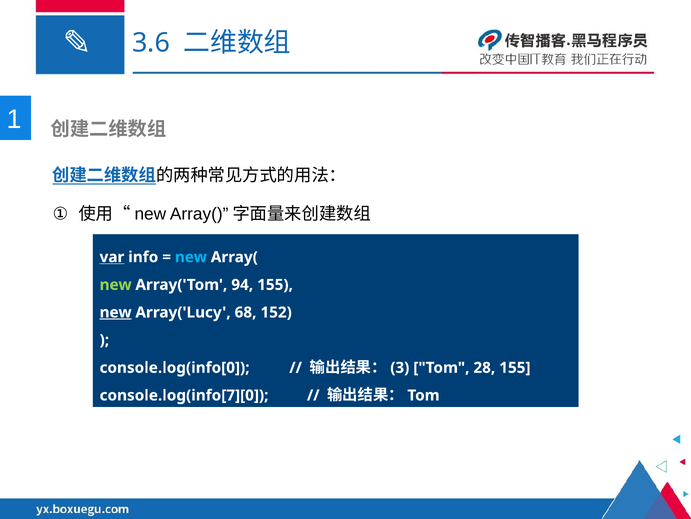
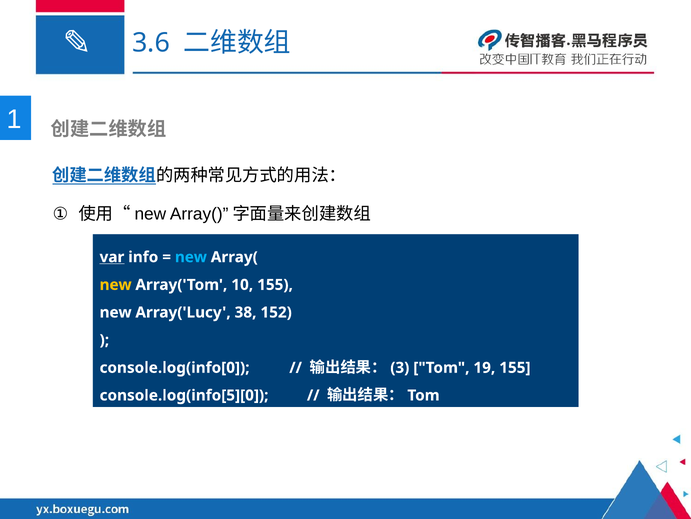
new at (116, 284) colour: light green -> yellow
94: 94 -> 10
new at (116, 312) underline: present -> none
68: 68 -> 38
28: 28 -> 19
console.log(info[7][0: console.log(info[7][0 -> console.log(info[5][0
